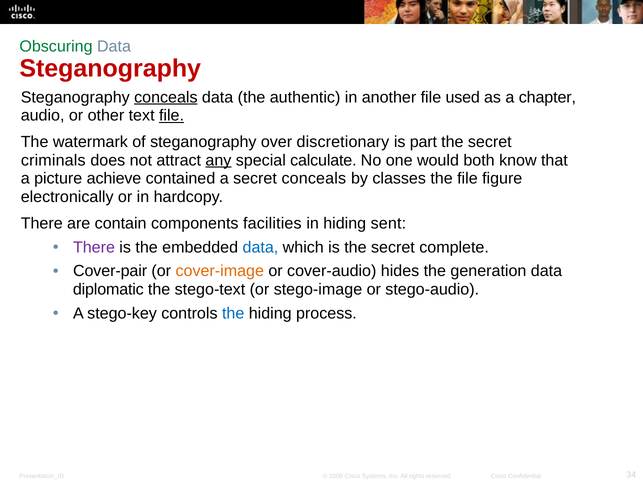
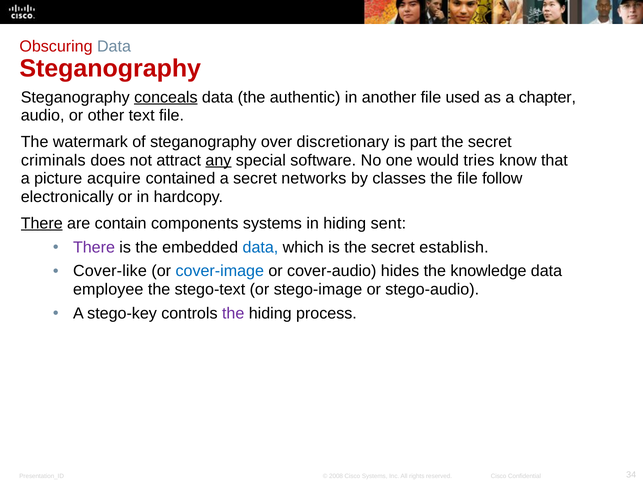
Obscuring colour: green -> red
file at (172, 116) underline: present -> none
calculate: calculate -> software
both: both -> tries
achieve: achieve -> acquire
secret conceals: conceals -> networks
figure: figure -> follow
There at (42, 223) underline: none -> present
components facilities: facilities -> systems
complete: complete -> establish
Cover-pair: Cover-pair -> Cover-like
cover-image colour: orange -> blue
generation: generation -> knowledge
diplomatic: diplomatic -> employee
the at (233, 314) colour: blue -> purple
